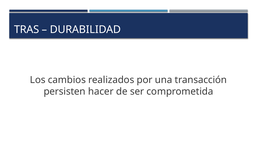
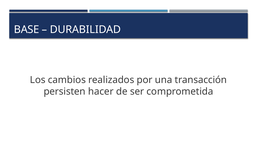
TRAS: TRAS -> BASE
